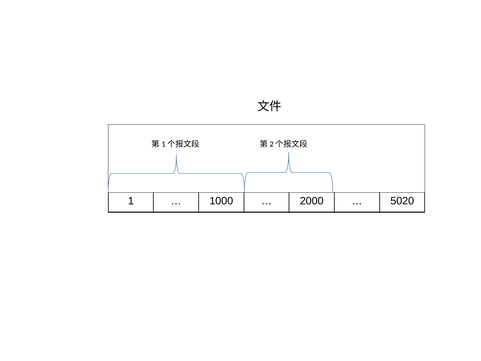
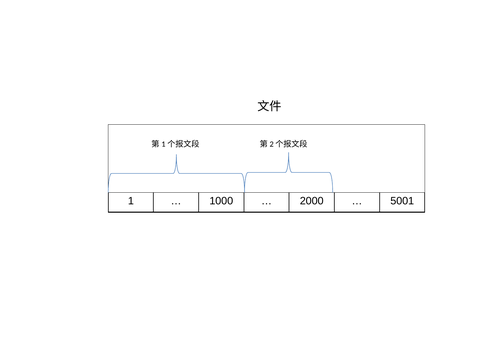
5020: 5020 -> 5001
